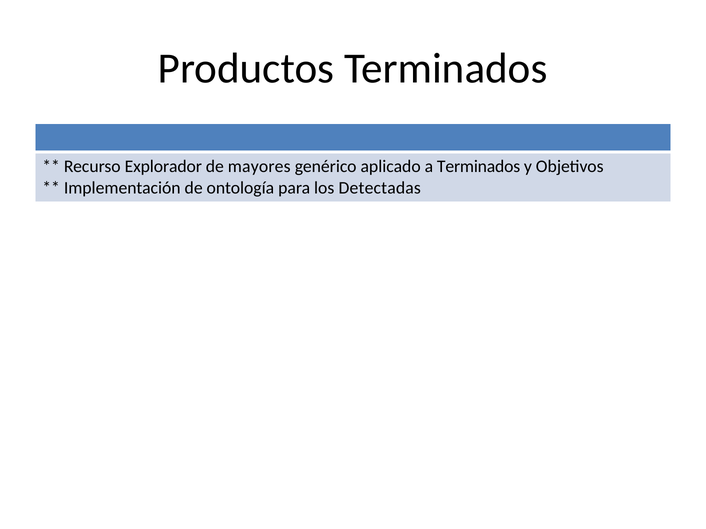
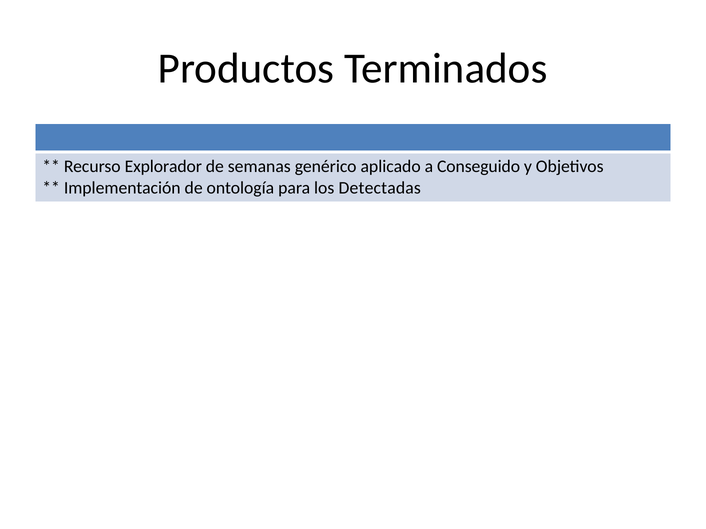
mayores: mayores -> semanas
a Terminados: Terminados -> Conseguido
